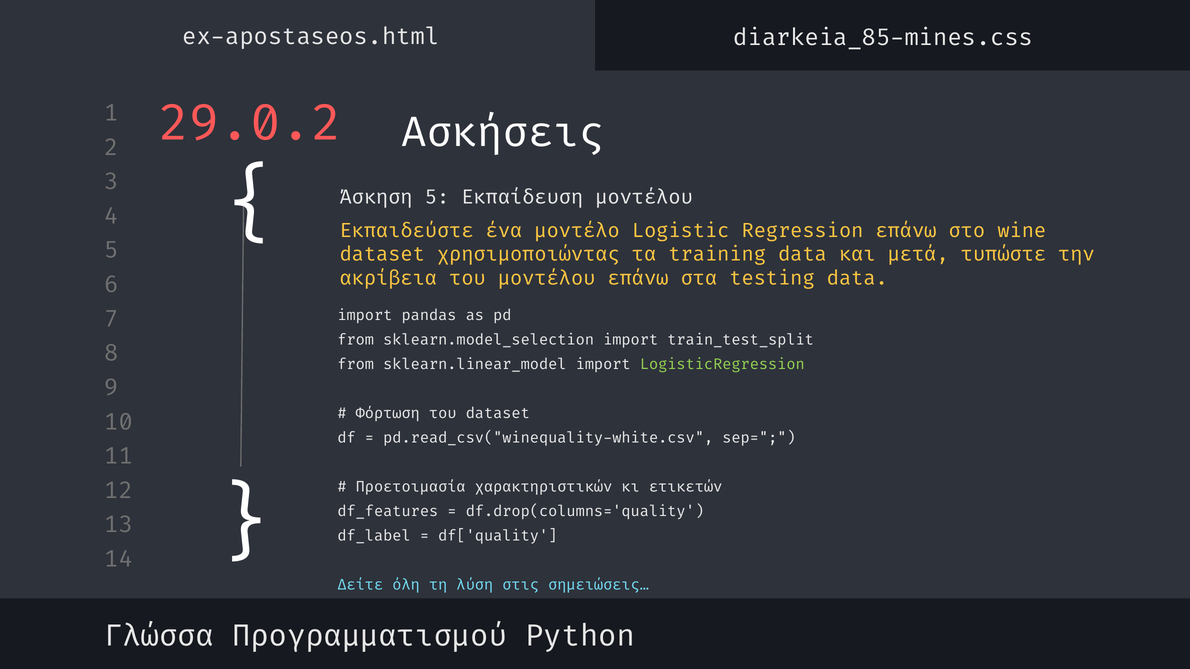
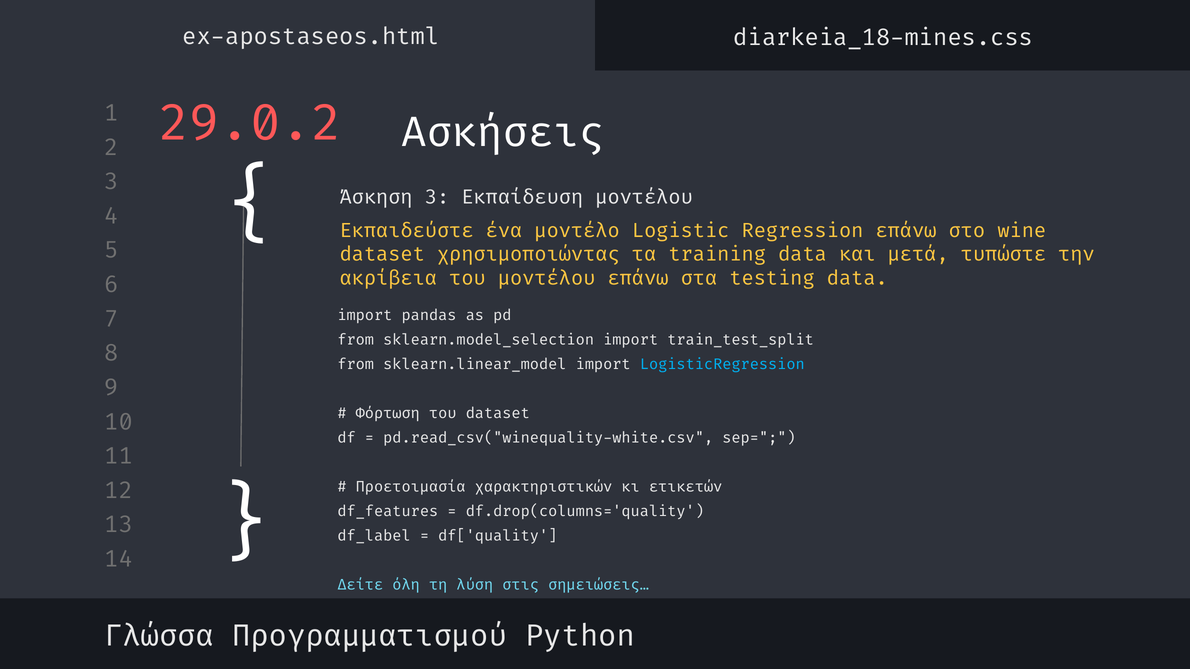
diarkeia_85-mines.css: diarkeia_85-mines.css -> diarkeia_18-mines.css
Άσκηση 5: 5 -> 3
LogisticRegression colour: light green -> light blue
